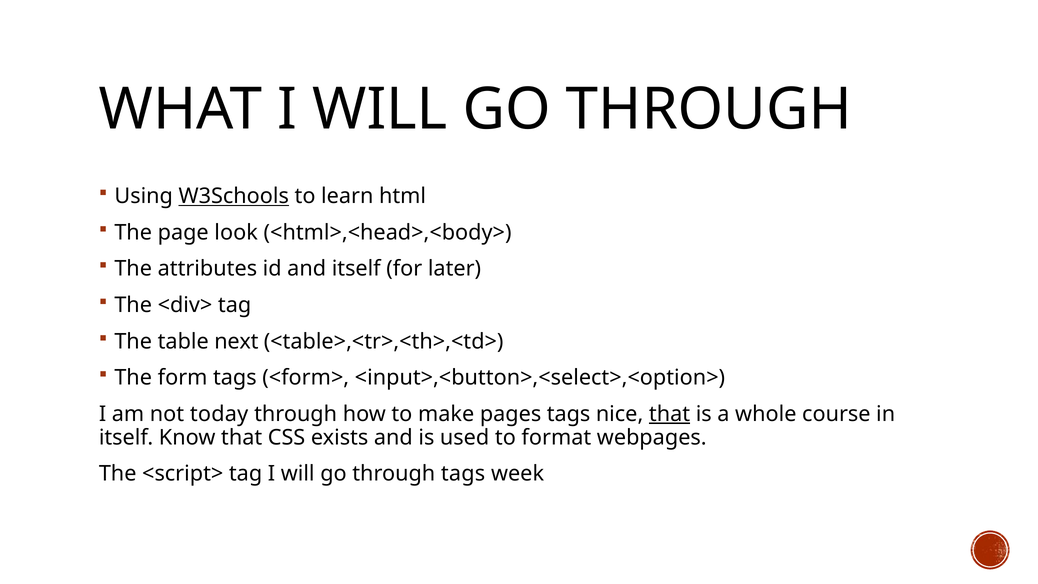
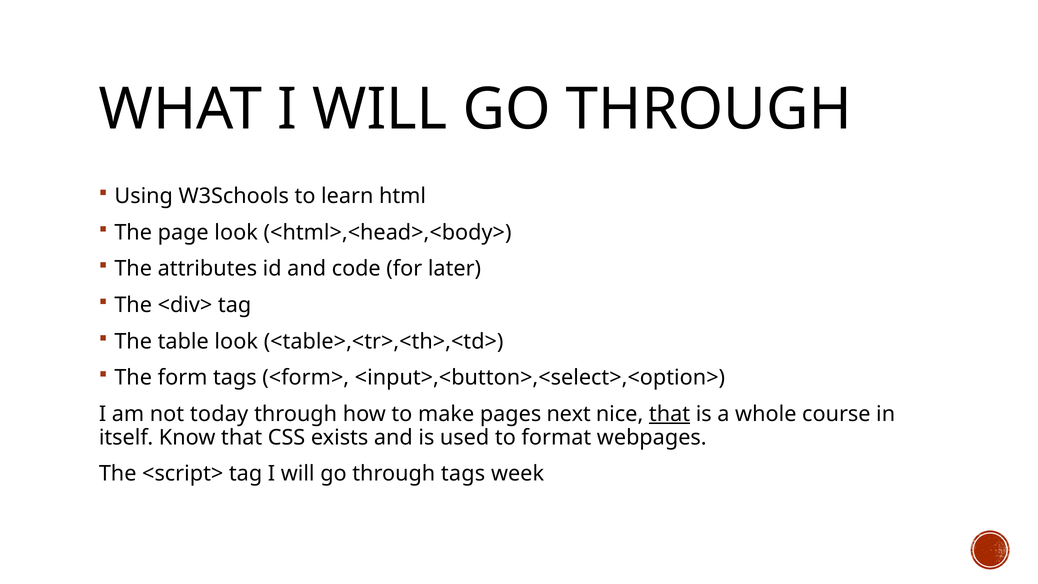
W3Schools underline: present -> none
and itself: itself -> code
table next: next -> look
pages tags: tags -> next
